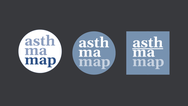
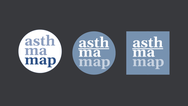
asth at (94, 42) underline: none -> present
